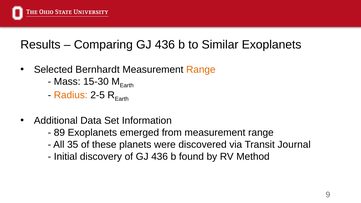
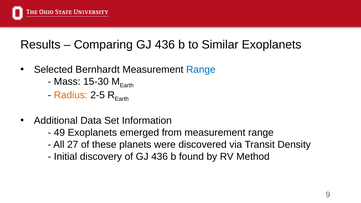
Range at (201, 70) colour: orange -> blue
89: 89 -> 49
35: 35 -> 27
Journal: Journal -> Density
